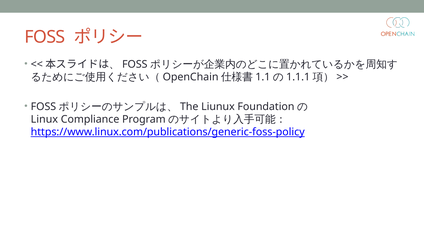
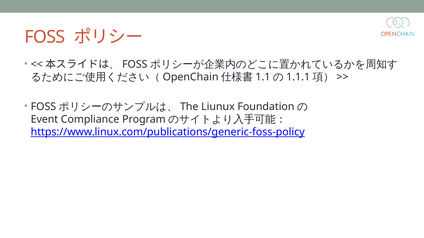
Linux: Linux -> Event
